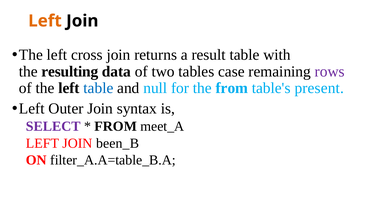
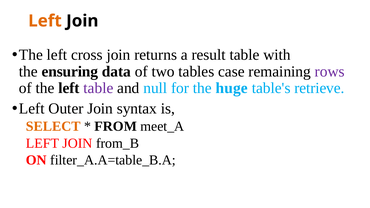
resulting: resulting -> ensuring
table at (98, 88) colour: blue -> purple
the from: from -> huge
present: present -> retrieve
SELECT colour: purple -> orange
been_B: been_B -> from_B
